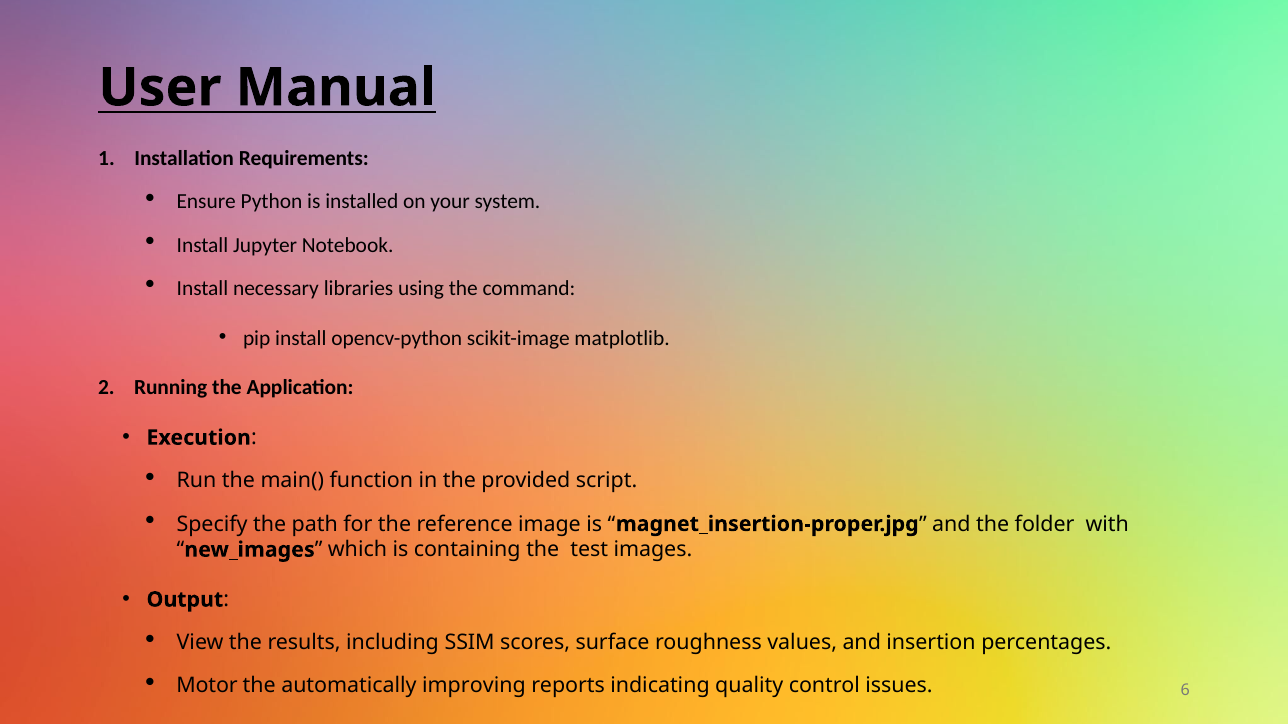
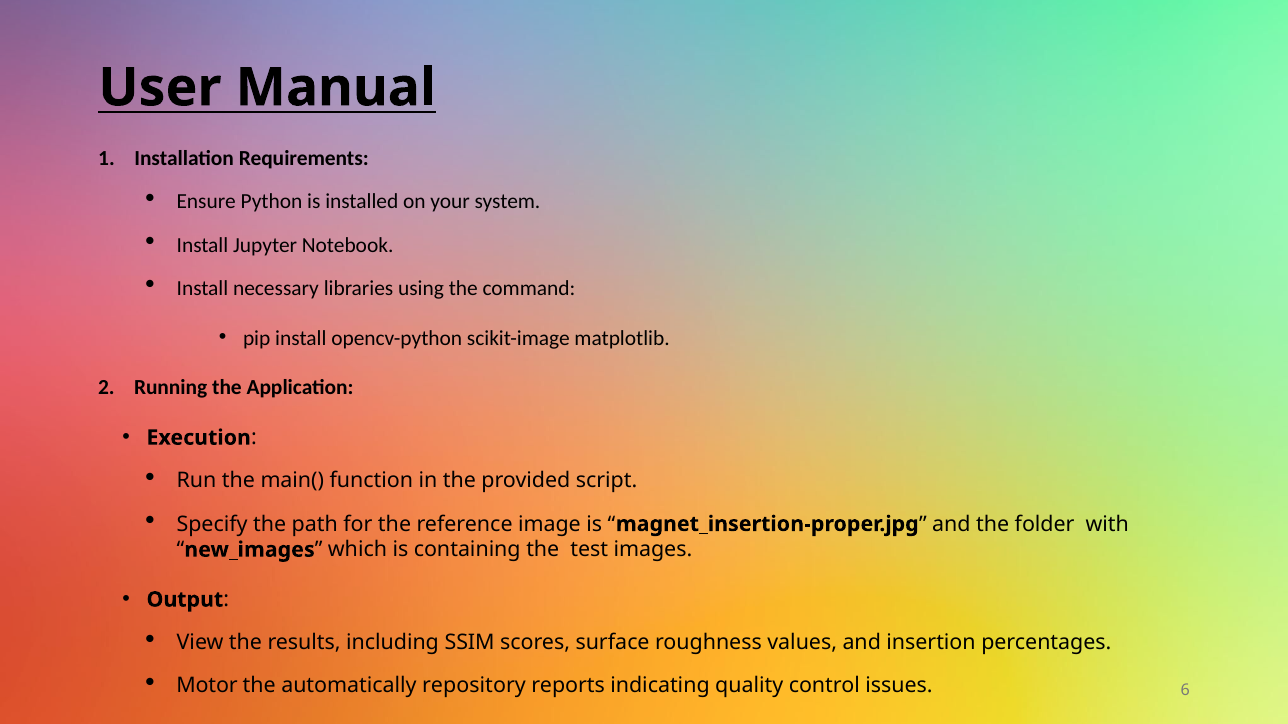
improving: improving -> repository
